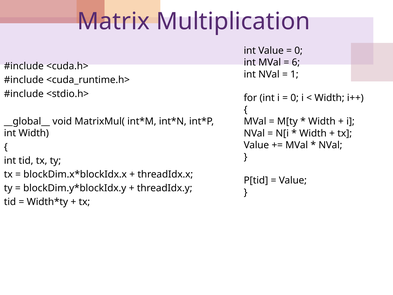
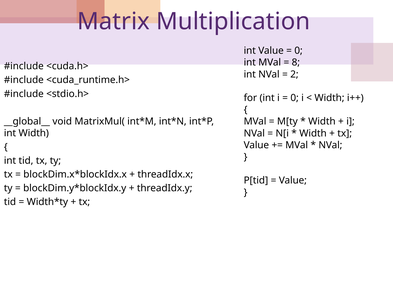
6: 6 -> 8
1: 1 -> 2
